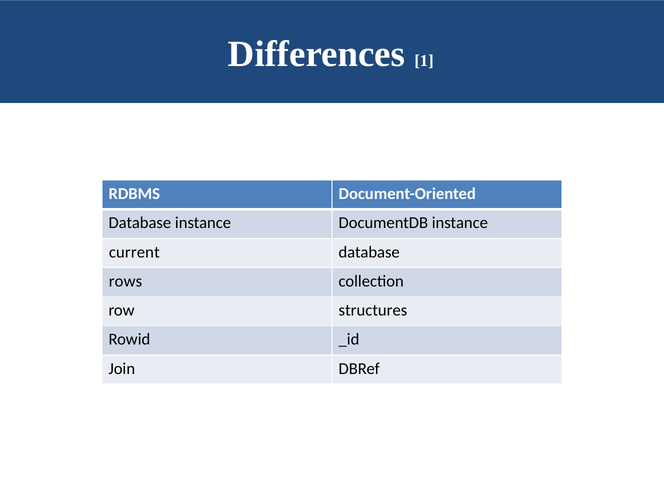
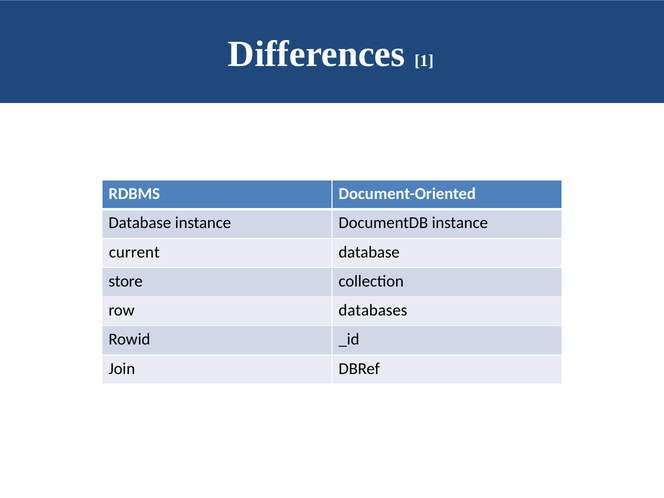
rows: rows -> store
structures: structures -> databases
